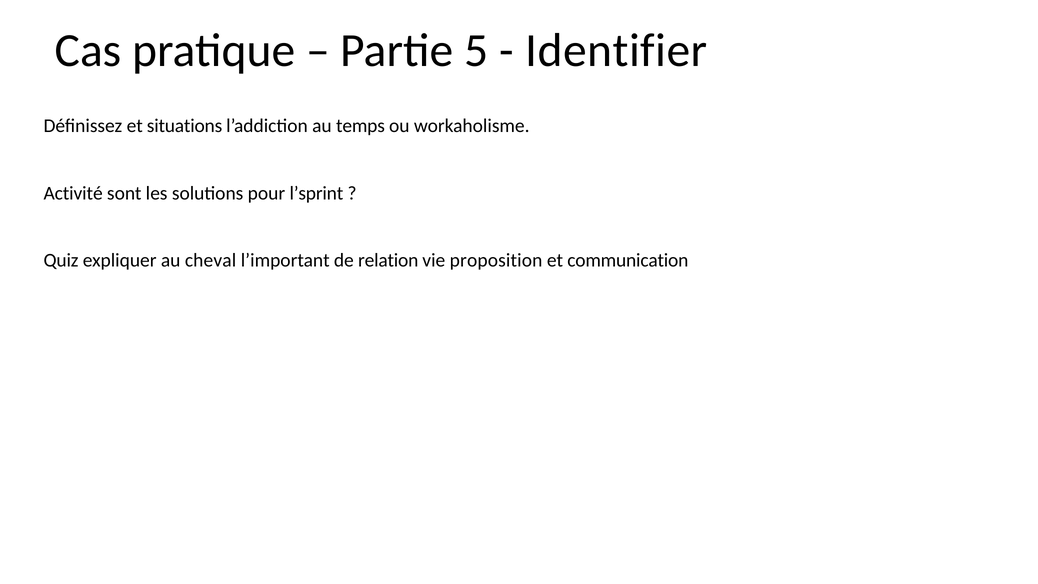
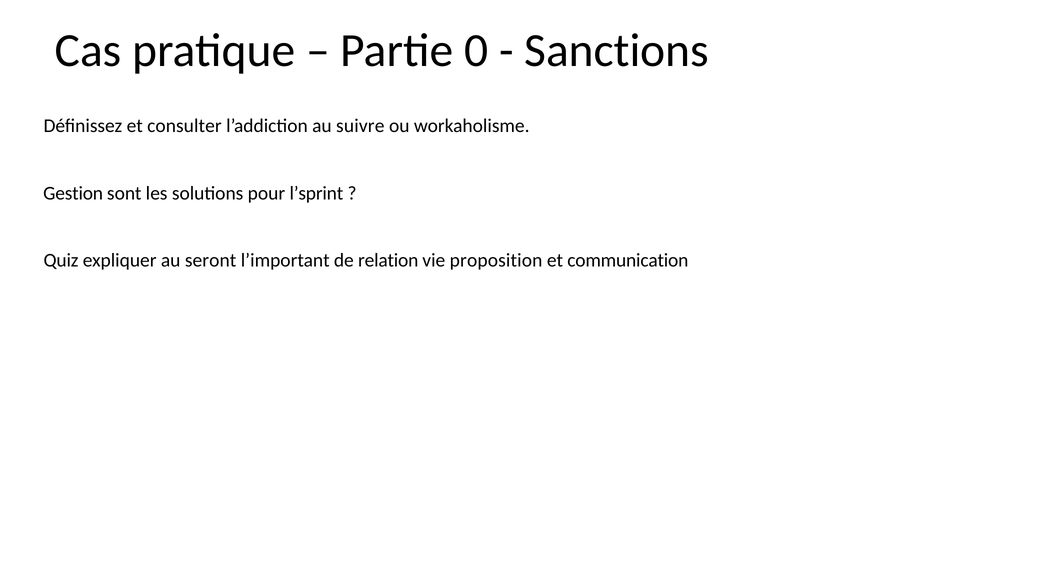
5: 5 -> 0
Identifier: Identifier -> Sanctions
situations: situations -> consulter
temps: temps -> suivre
Activité: Activité -> Gestion
cheval: cheval -> seront
